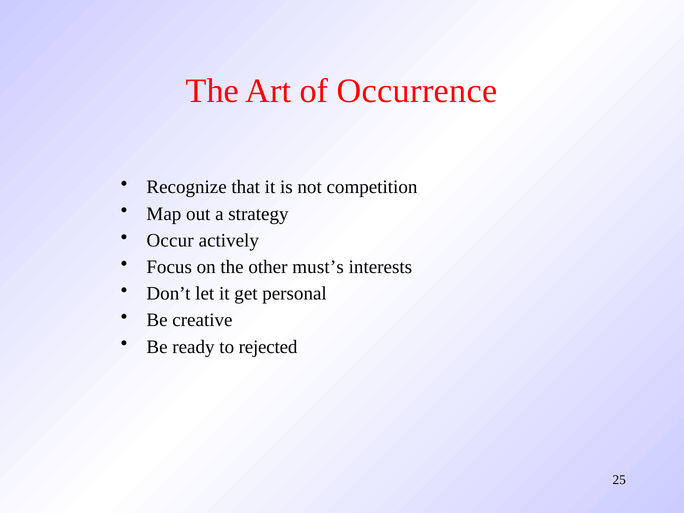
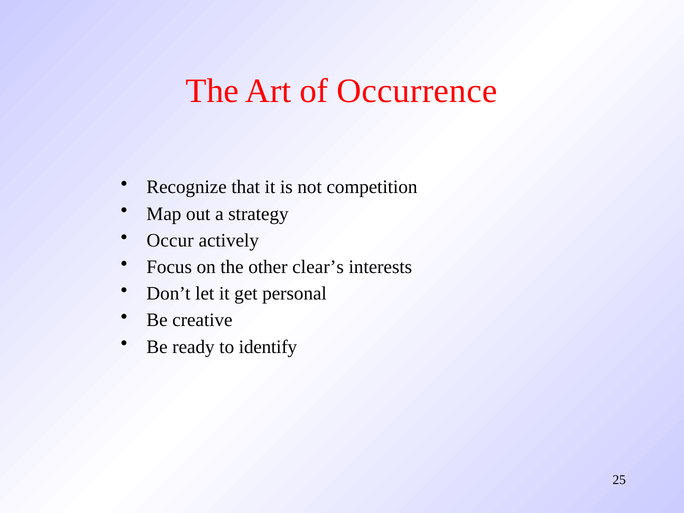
must’s: must’s -> clear’s
rejected: rejected -> identify
